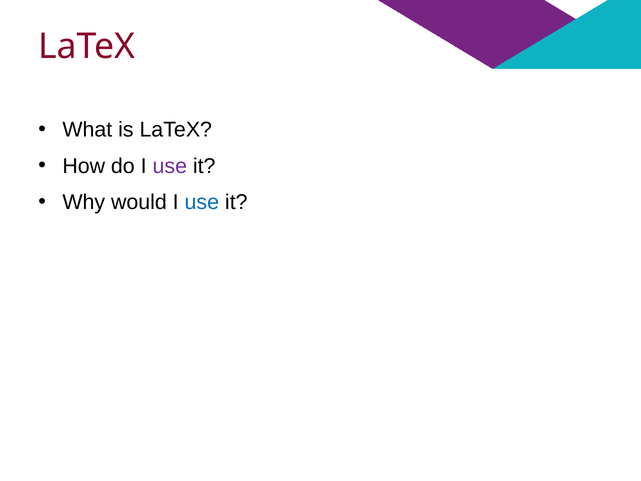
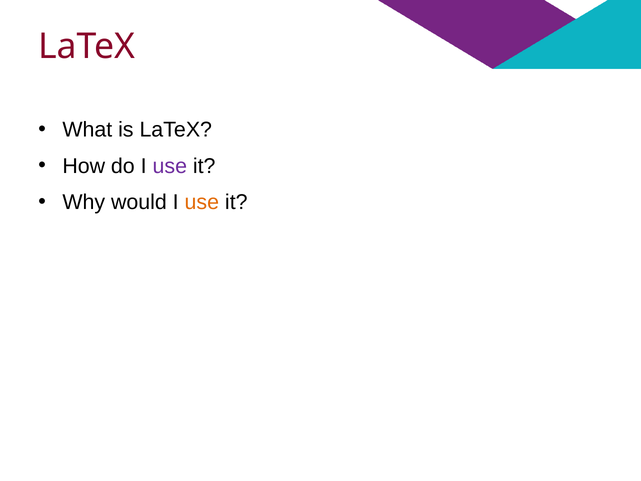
use at (202, 202) colour: blue -> orange
